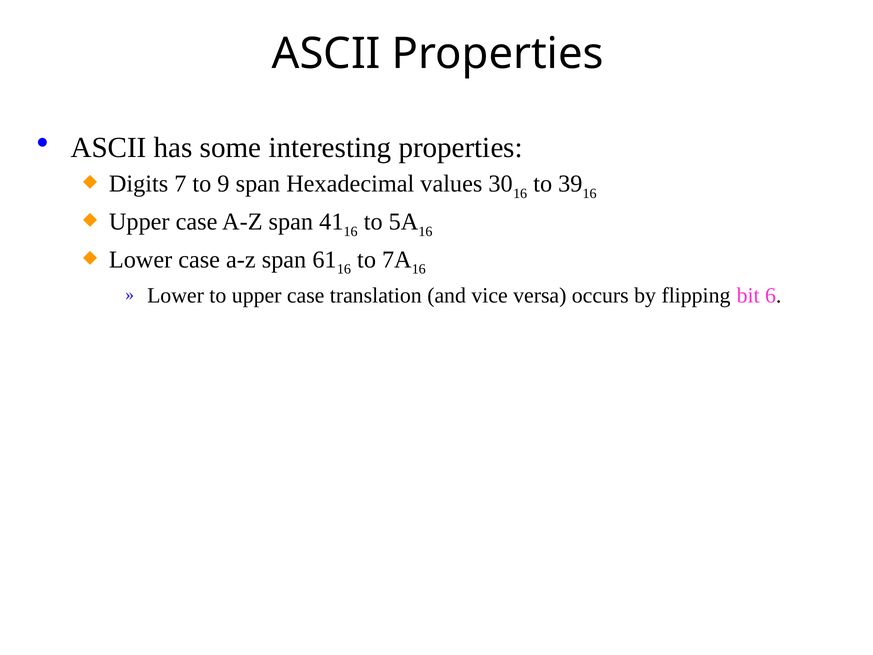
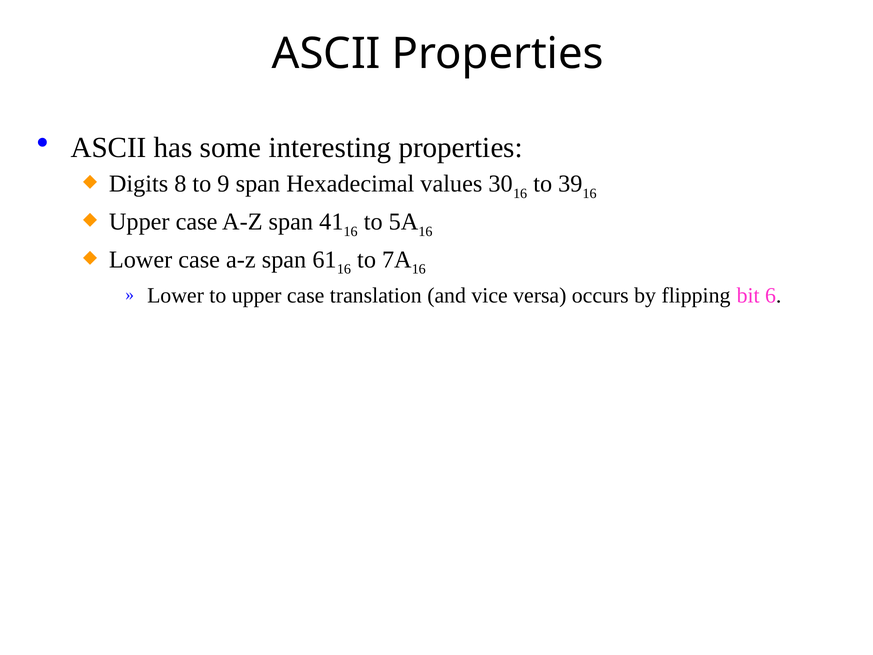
7: 7 -> 8
